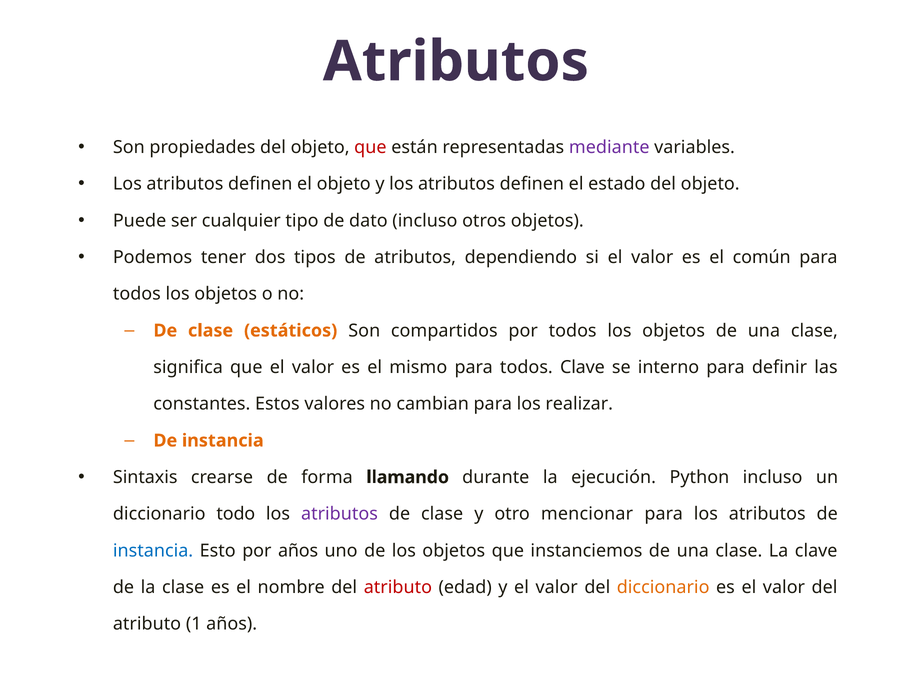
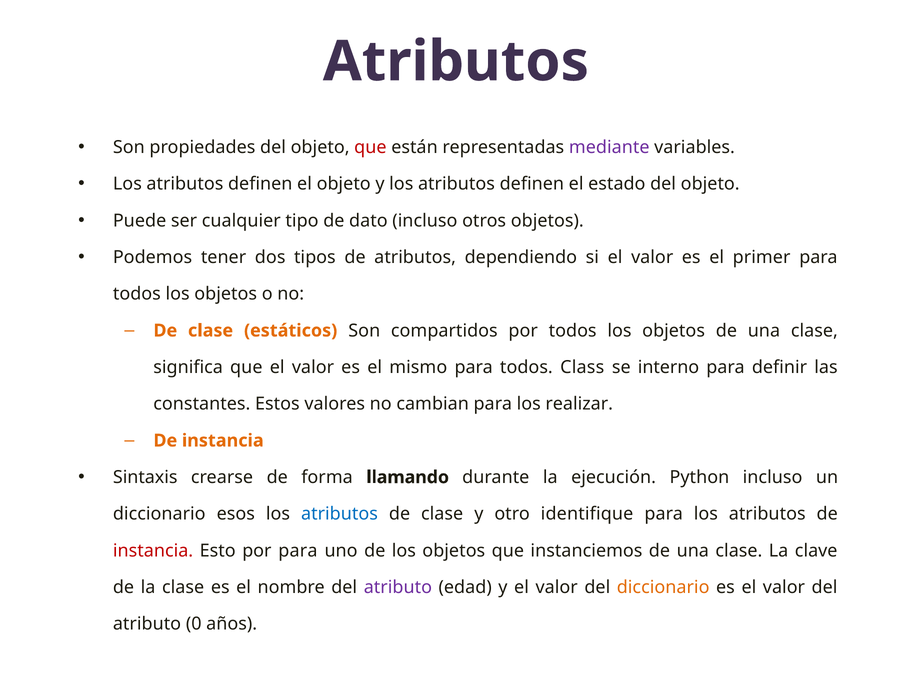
común: común -> primer
todos Clave: Clave -> Class
todo: todo -> esos
atributos at (339, 514) colour: purple -> blue
mencionar: mencionar -> identifique
instancia at (153, 551) colour: blue -> red
por años: años -> para
atributo at (398, 587) colour: red -> purple
1: 1 -> 0
